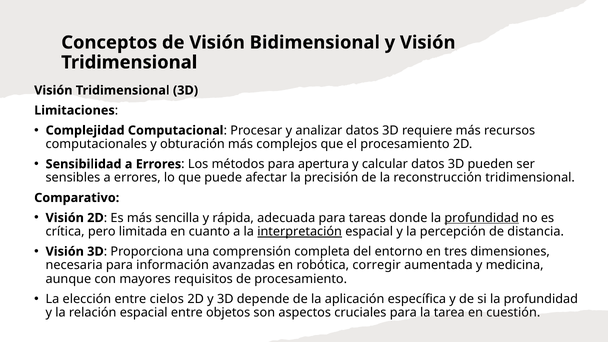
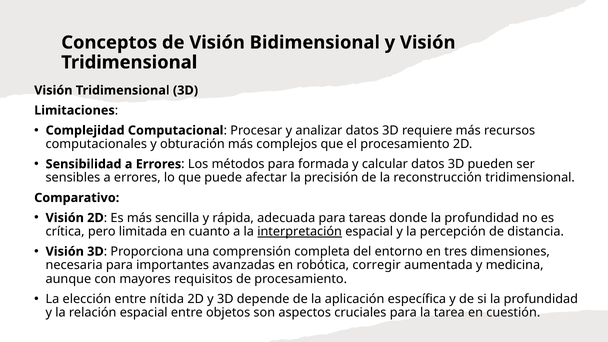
apertura: apertura -> formada
profundidad at (482, 218) underline: present -> none
información: información -> importantes
cielos: cielos -> nítida
